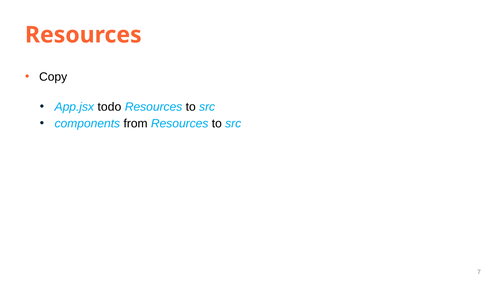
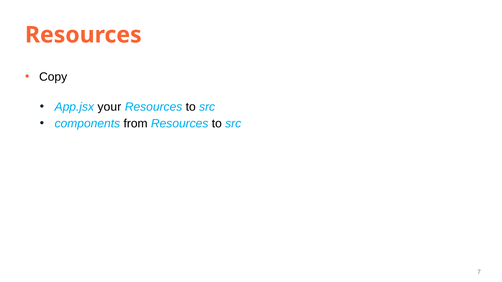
todo: todo -> your
